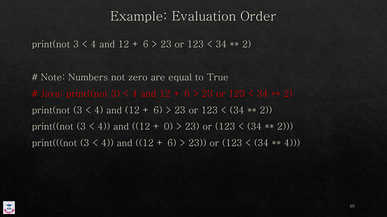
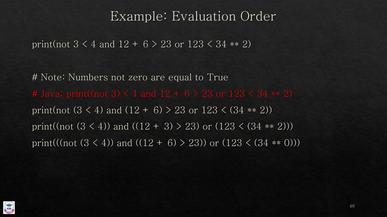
0 at (168, 127): 0 -> 3
4 at (292, 144): 4 -> 0
